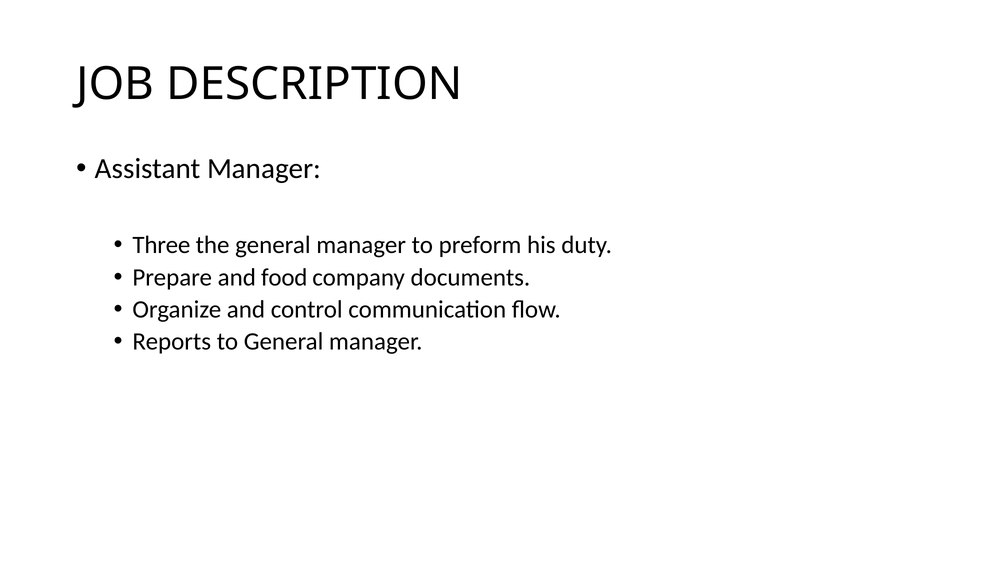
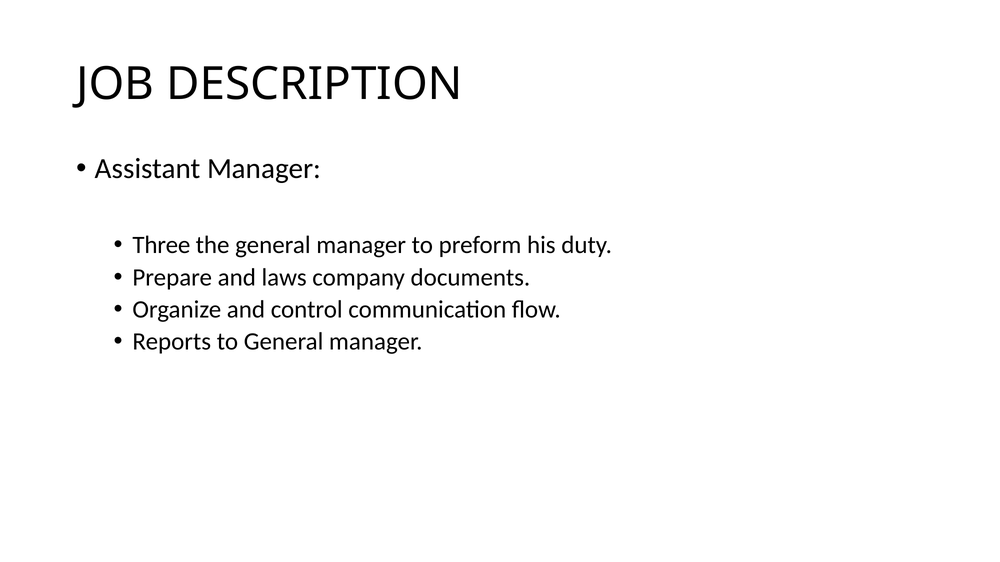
food: food -> laws
